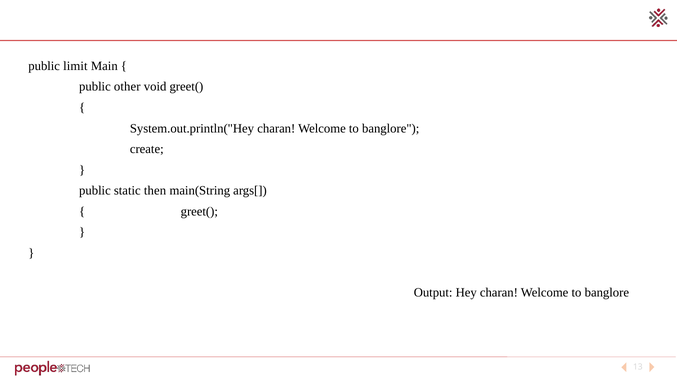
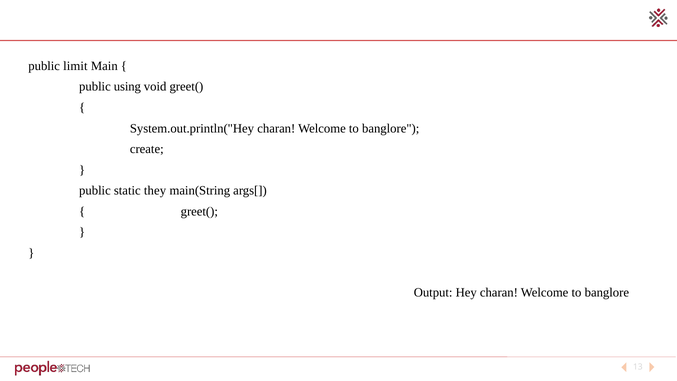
other: other -> using
then: then -> they
